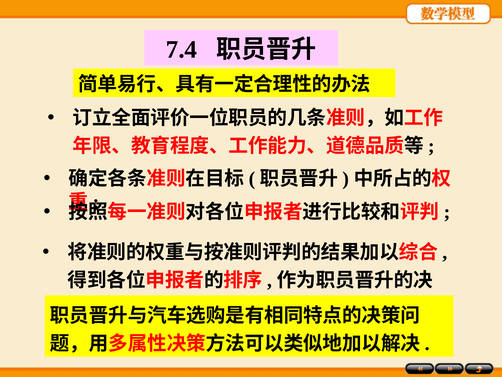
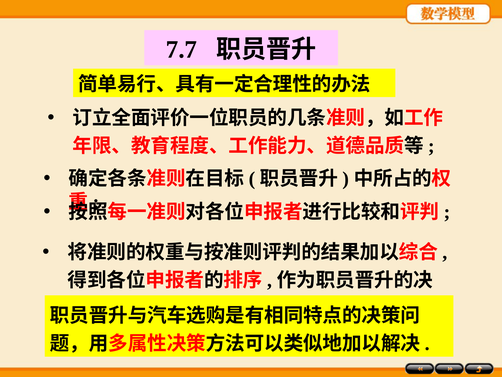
7.4: 7.4 -> 7.7
